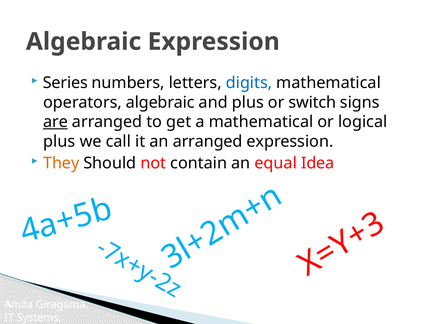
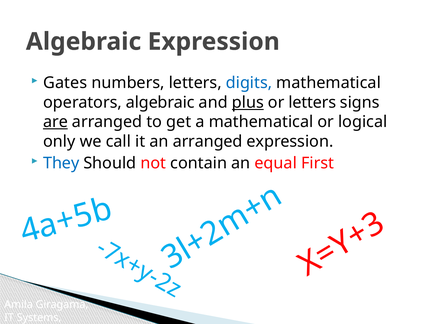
Series: Series -> Gates
plus at (248, 102) underline: none -> present
or switch: switch -> letters
plus at (59, 141): plus -> only
They colour: orange -> blue
Idea: Idea -> First
